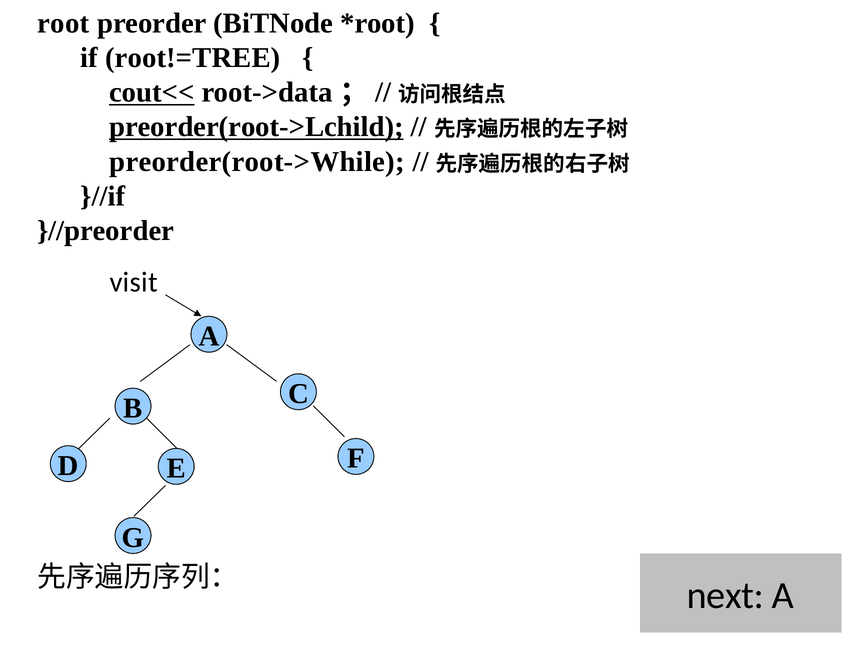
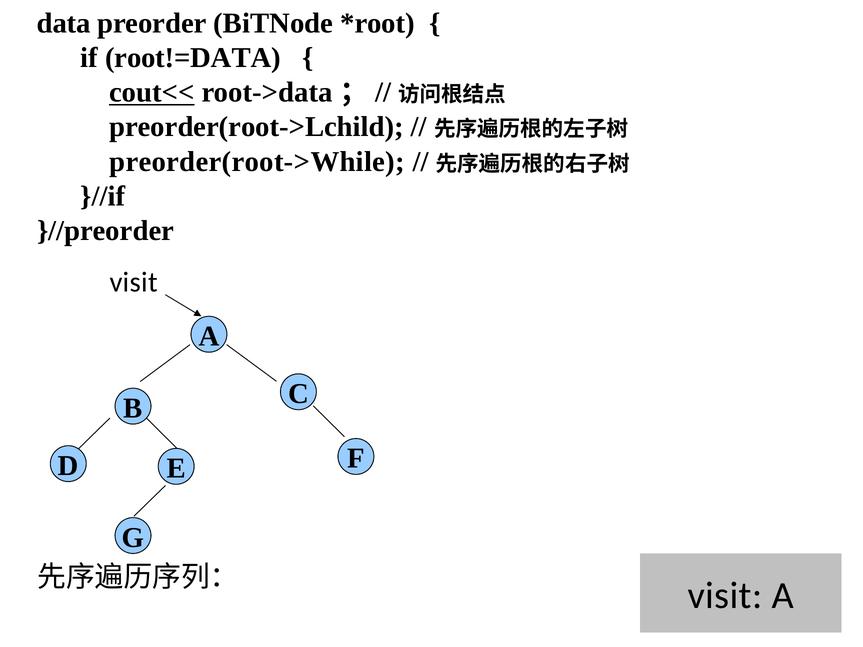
root: root -> data
root!=TREE: root!=TREE -> root!=DATA
preorder(root->Lchild underline: present -> none
next at (725, 596): next -> visit
